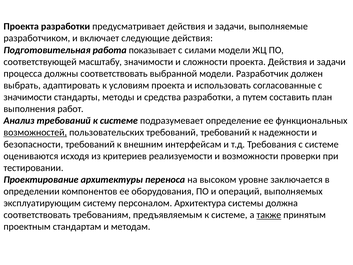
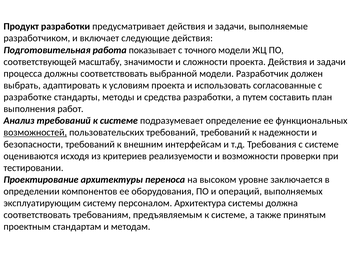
Проекта at (21, 26): Проекта -> Продукт
силами: силами -> точного
значимости at (28, 97): значимости -> разработке
также underline: present -> none
